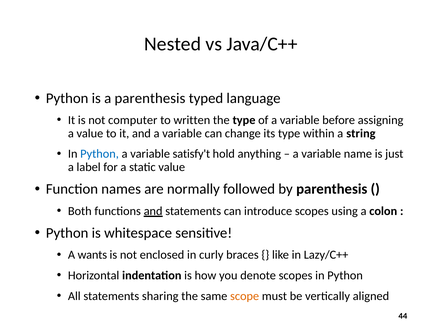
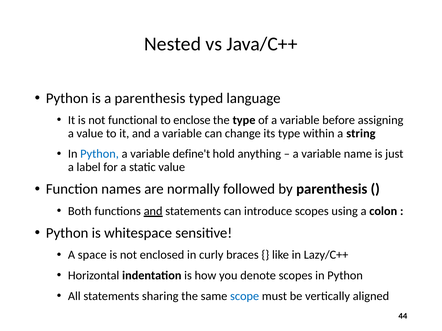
computer: computer -> functional
written: written -> enclose
satisfy't: satisfy't -> define't
wants: wants -> space
scope colour: orange -> blue
